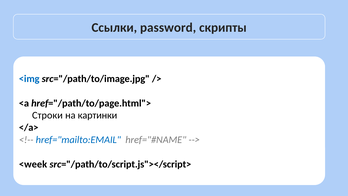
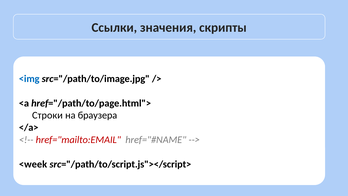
password: password -> значения
картинки: картинки -> браузера
href="mailto:EMAIL colour: blue -> red
